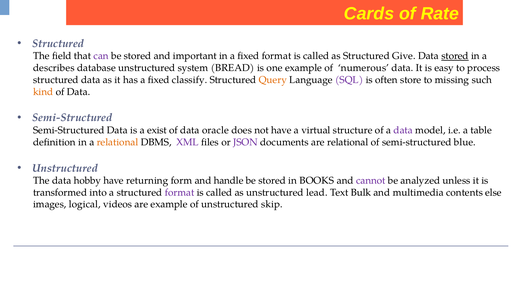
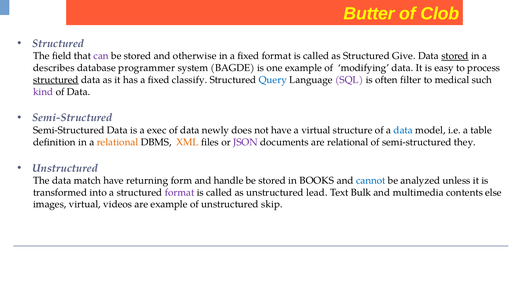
Cards: Cards -> Butter
Rate: Rate -> Clob
important: important -> otherwise
database unstructured: unstructured -> programmer
BREAD: BREAD -> BAGDE
numerous: numerous -> modifying
structured at (56, 80) underline: none -> present
Query colour: orange -> blue
store: store -> filter
missing: missing -> medical
kind colour: orange -> purple
exist: exist -> exec
oracle: oracle -> newly
data at (403, 130) colour: purple -> blue
XML colour: purple -> orange
blue: blue -> they
hobby: hobby -> match
cannot colour: purple -> blue
images logical: logical -> virtual
